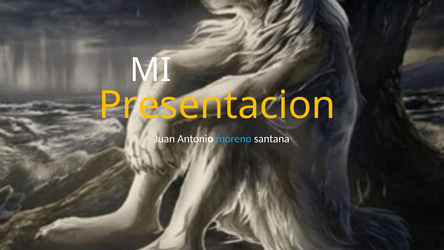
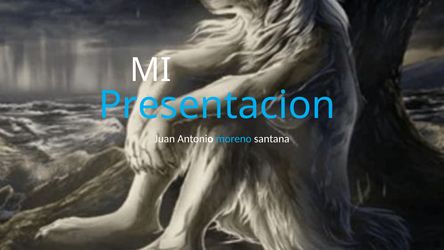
Presentacion colour: yellow -> light blue
